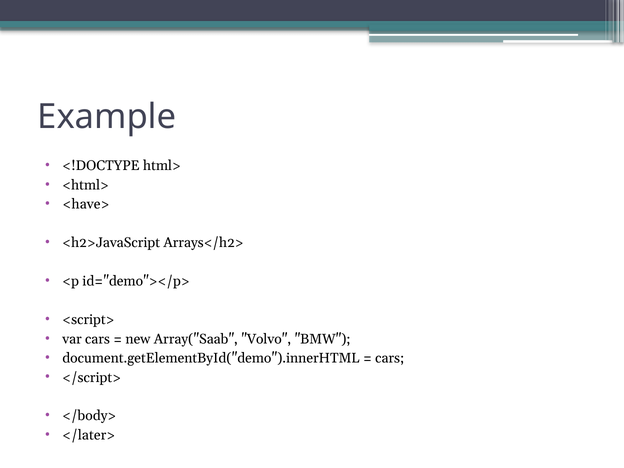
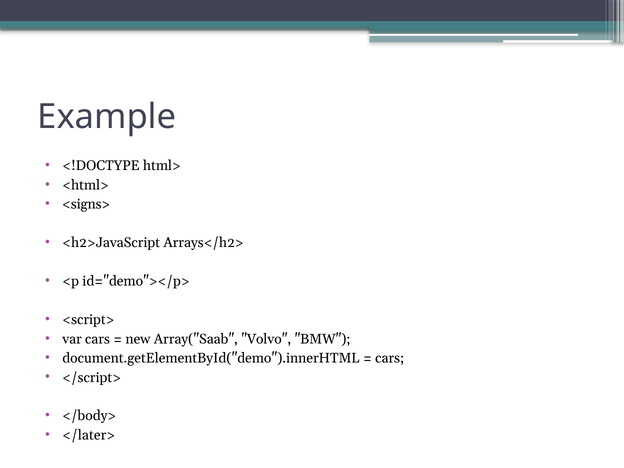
<have>: <have> -> <signs>
